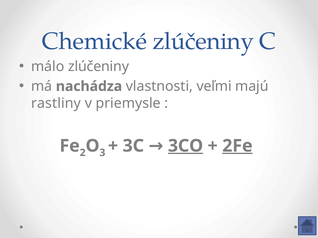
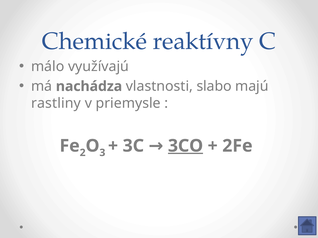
Chemické zlúčeniny: zlúčeniny -> reaktívny
málo zlúčeniny: zlúčeniny -> využívajú
veľmi: veľmi -> slabo
2Fe underline: present -> none
